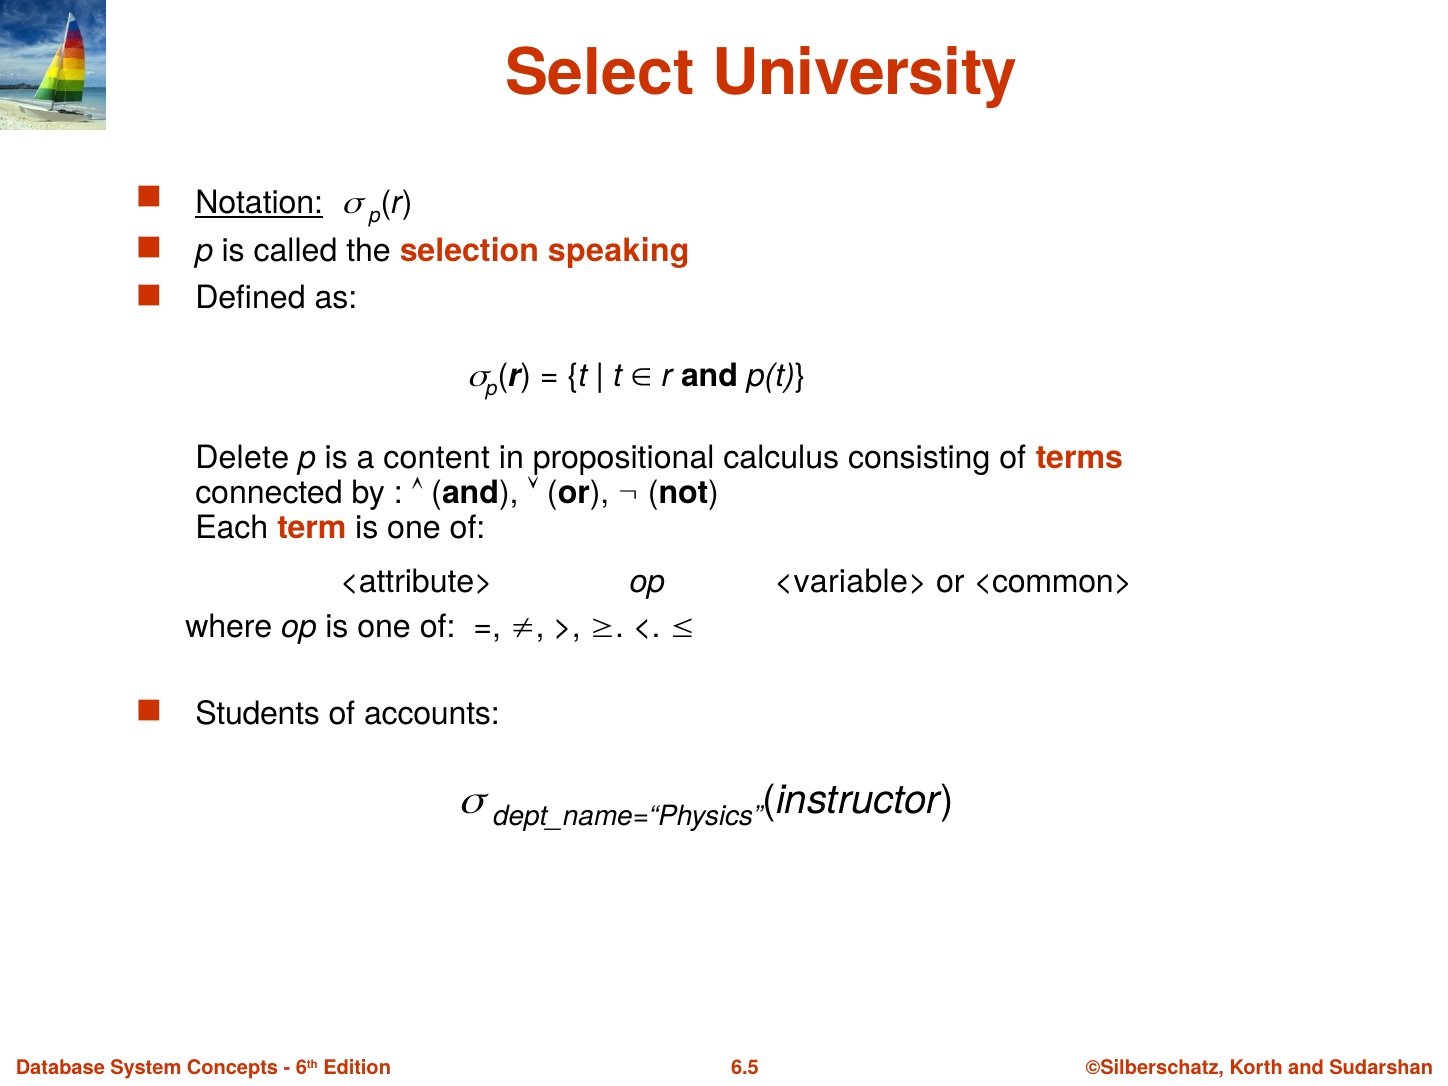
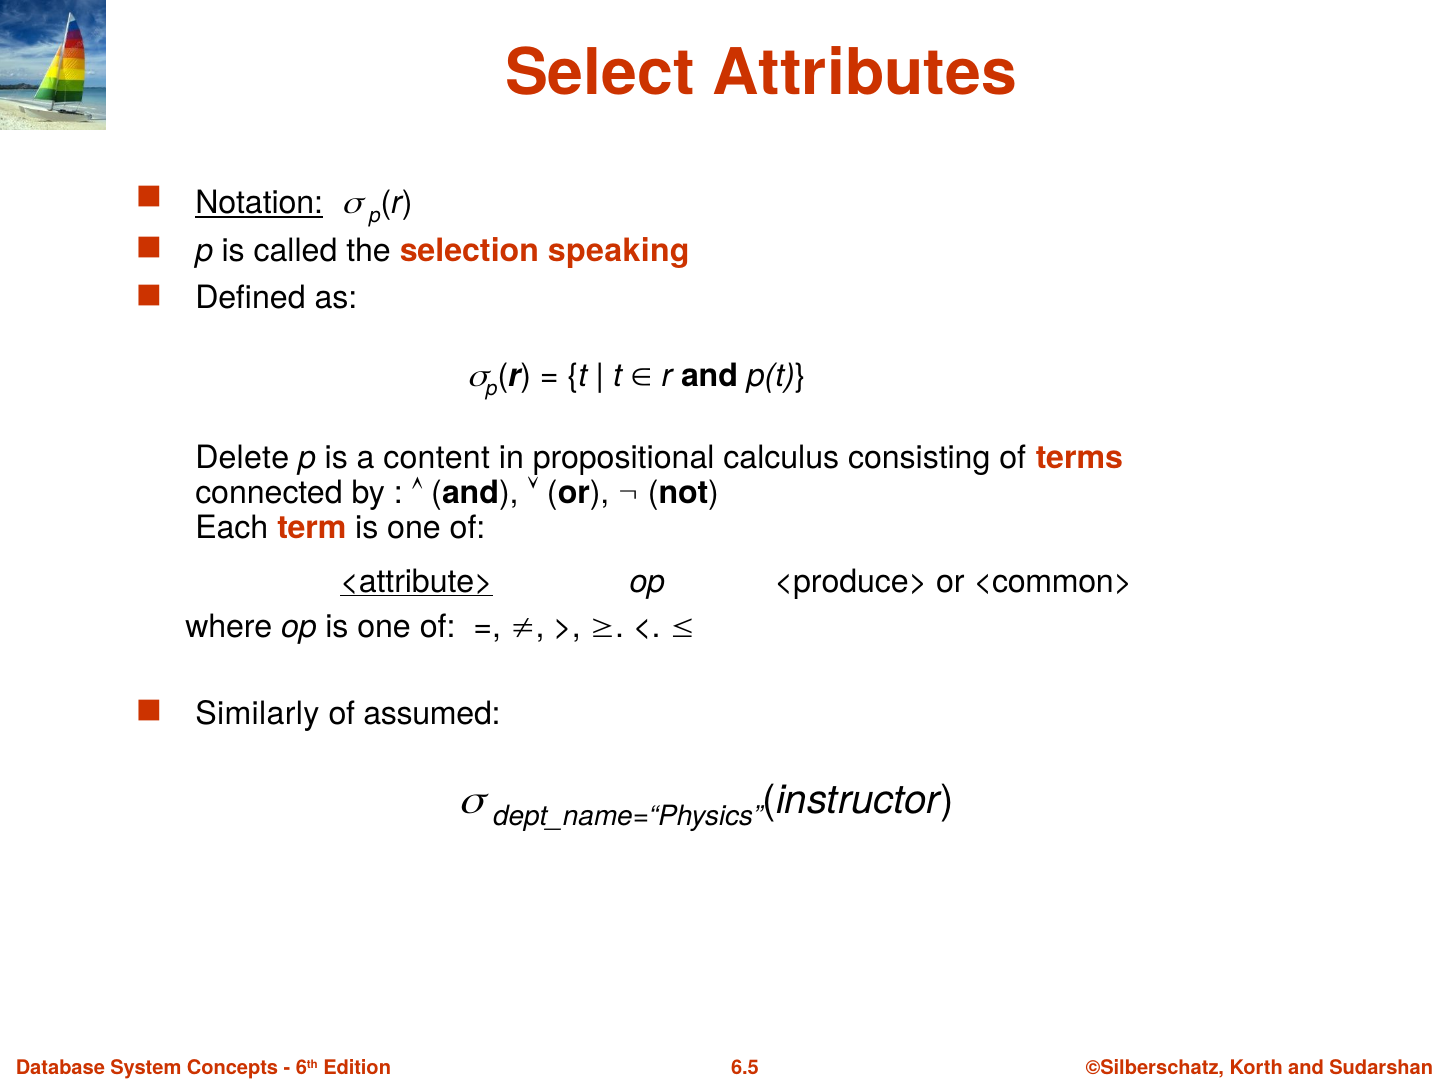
University: University -> Attributes
<attribute> underline: none -> present
<variable>: <variable> -> <produce>
Students: Students -> Similarly
accounts: accounts -> assumed
